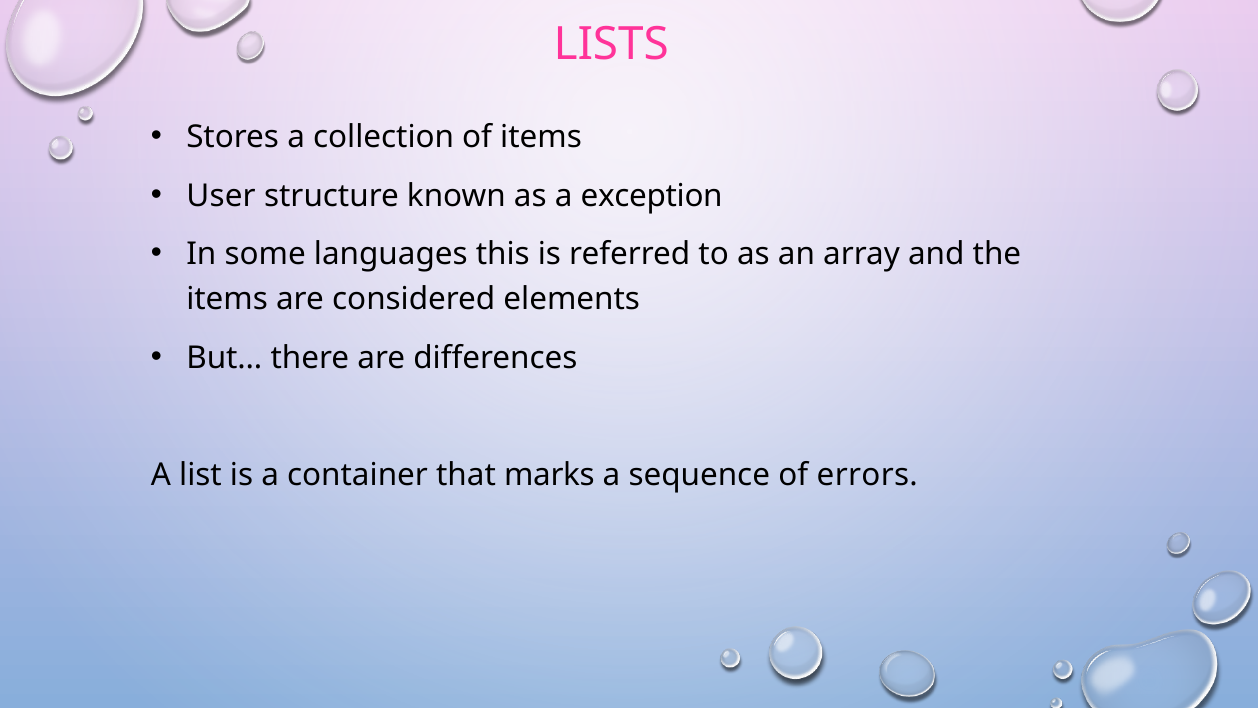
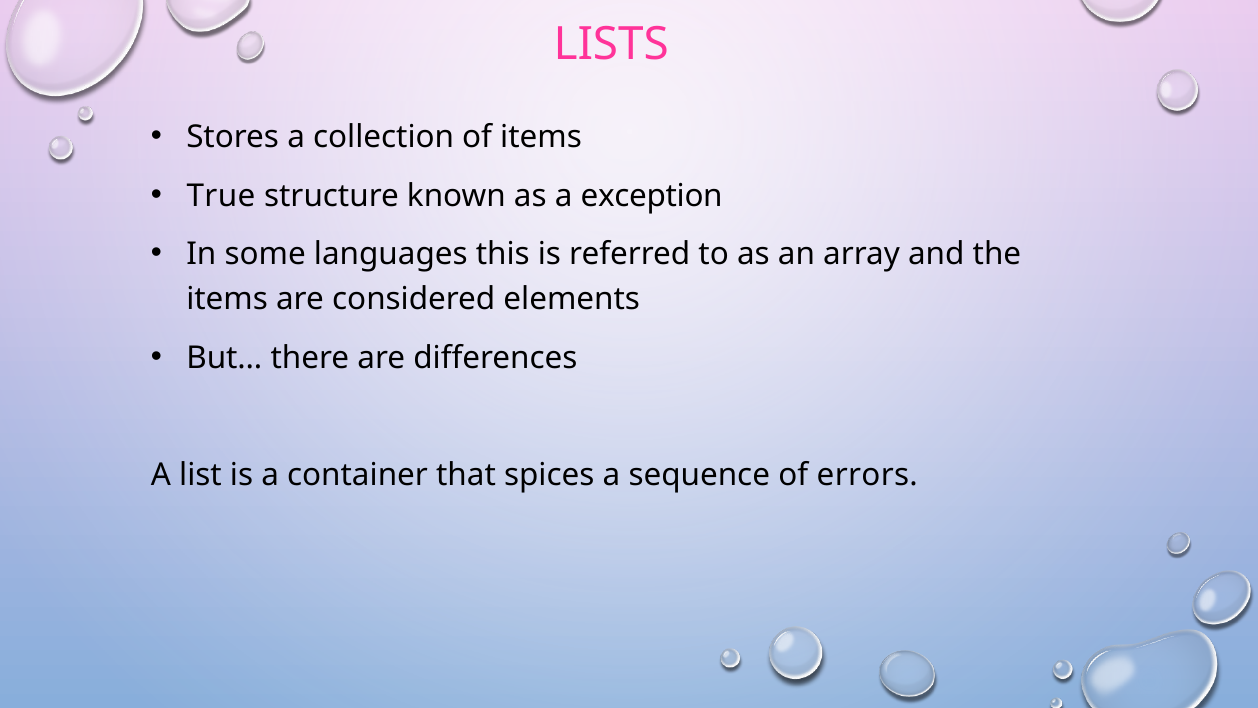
User: User -> True
marks: marks -> spices
